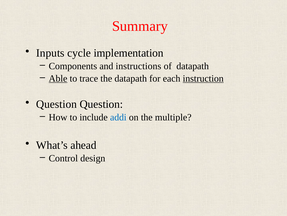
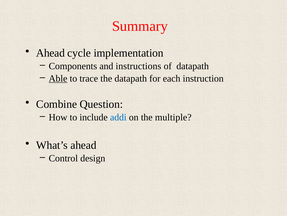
Inputs at (50, 53): Inputs -> Ahead
instruction underline: present -> none
Question at (57, 104): Question -> Combine
